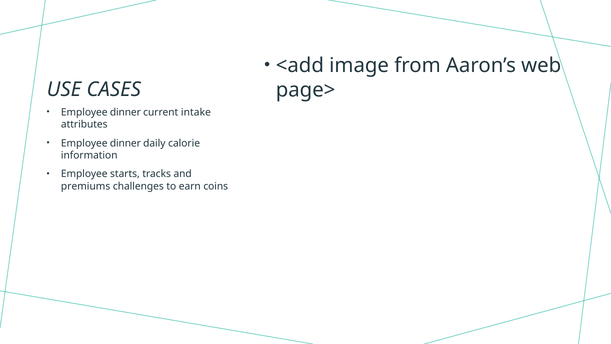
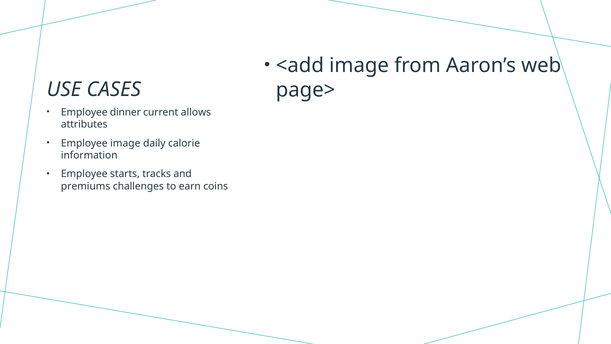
intake: intake -> allows
dinner at (125, 143): dinner -> image
